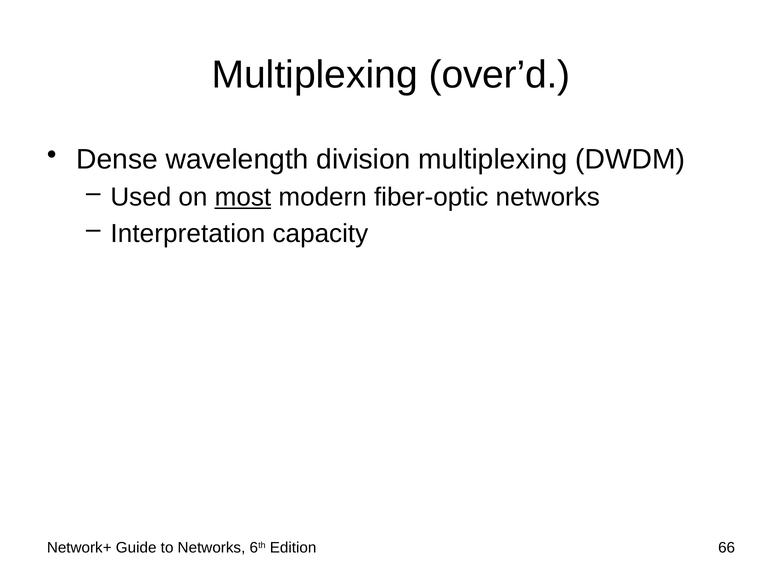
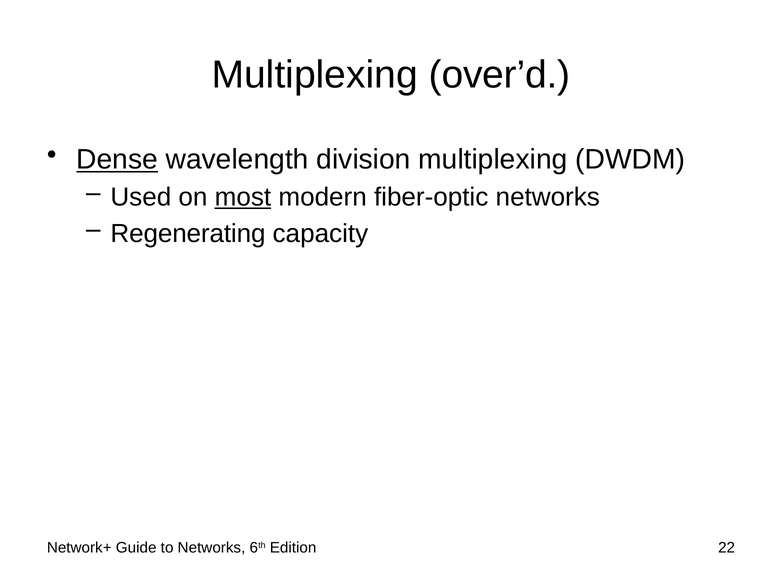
Dense underline: none -> present
Interpretation: Interpretation -> Regenerating
66: 66 -> 22
